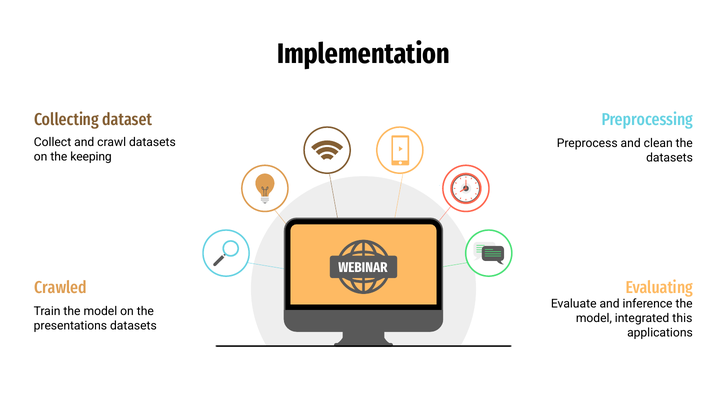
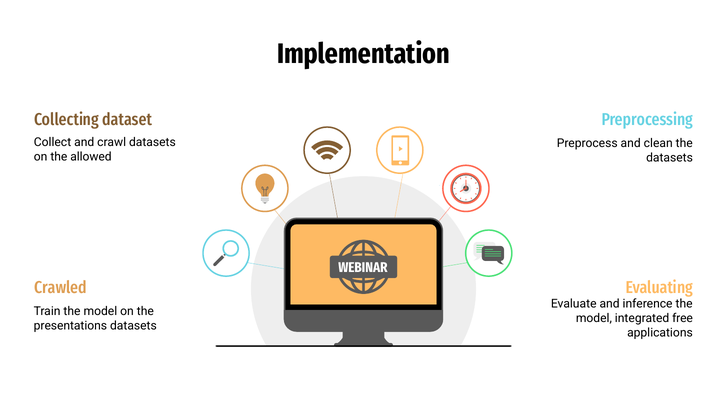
keeping: keeping -> allowed
this: this -> free
